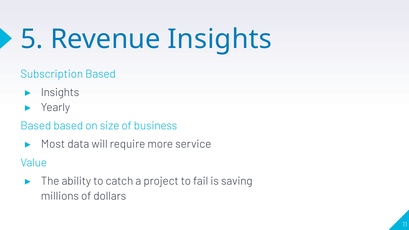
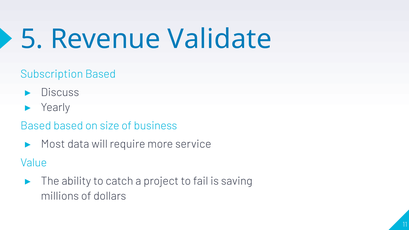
Revenue Insights: Insights -> Validate
Insights at (60, 92): Insights -> Discuss
